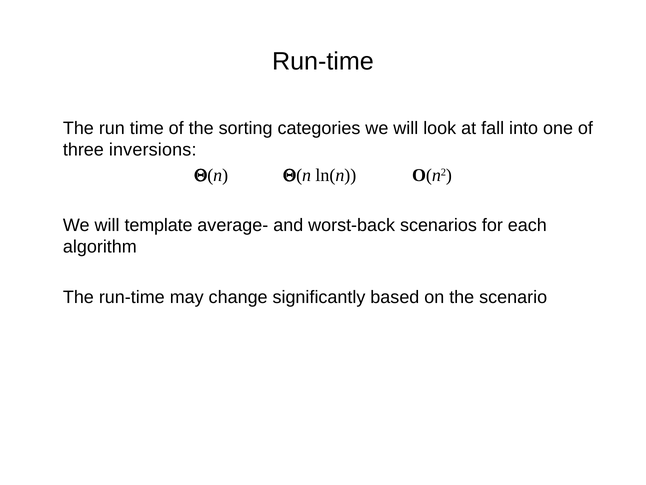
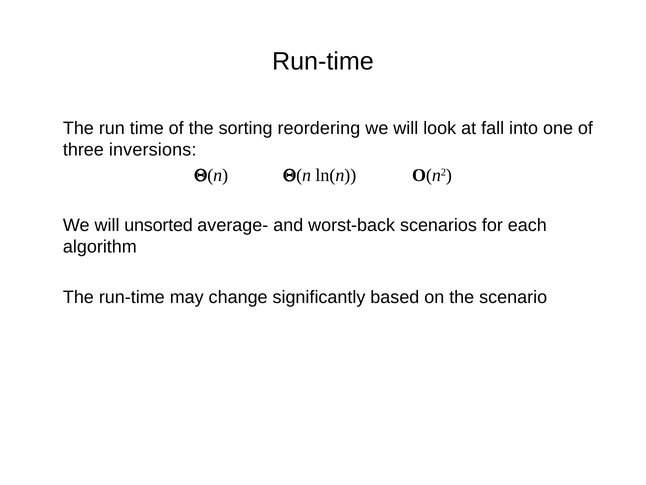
categories: categories -> reordering
template: template -> unsorted
